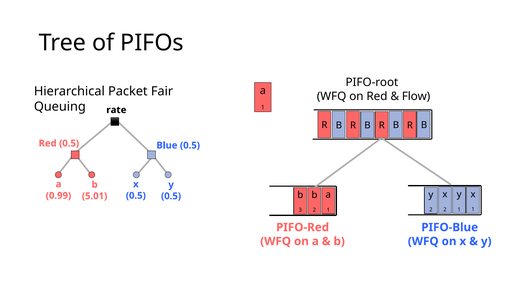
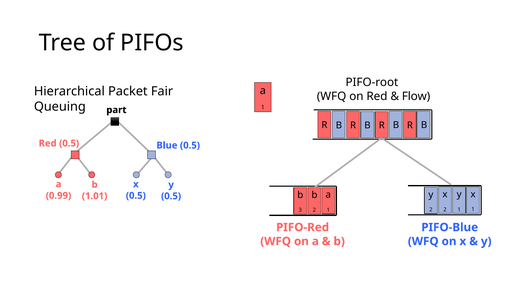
rate: rate -> part
5.01: 5.01 -> 1.01
